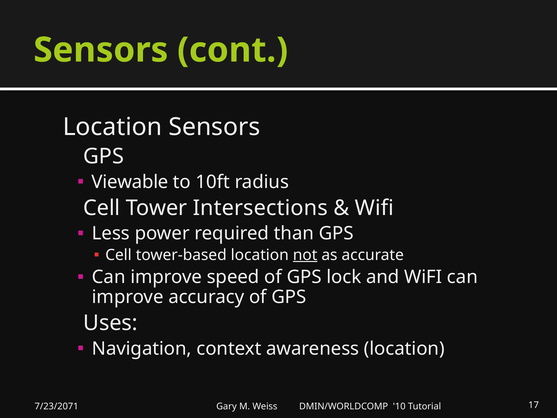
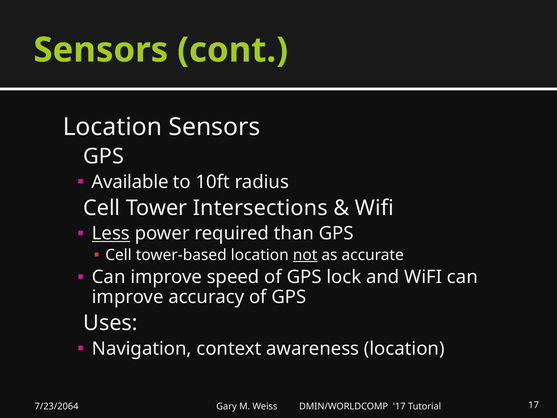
Viewable: Viewable -> Available
Less underline: none -> present
7/23/2071: 7/23/2071 -> 7/23/2064
DMIN/WORLDCOMP 10: 10 -> 17
